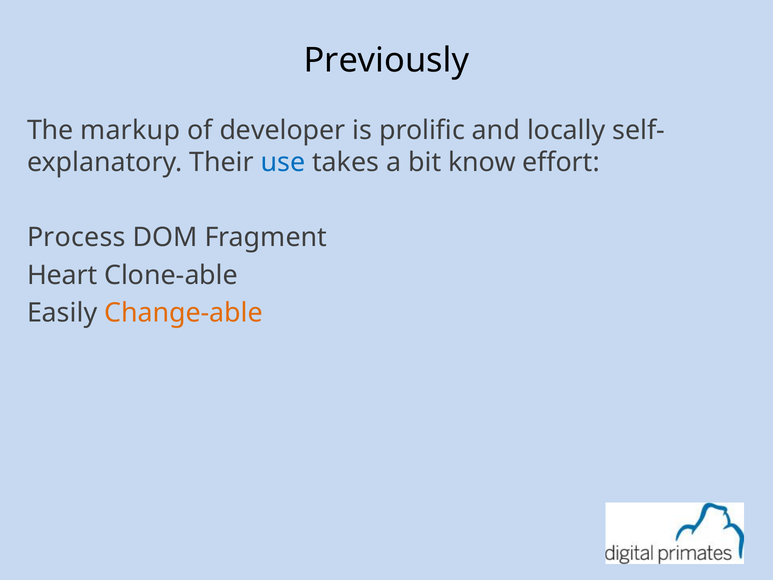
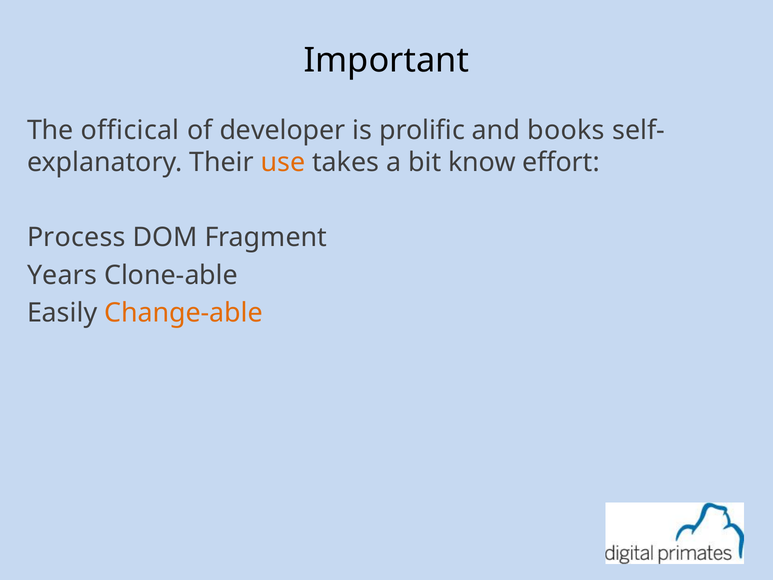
Previously: Previously -> Important
markup: markup -> officical
locally: locally -> books
use colour: blue -> orange
Heart: Heart -> Years
